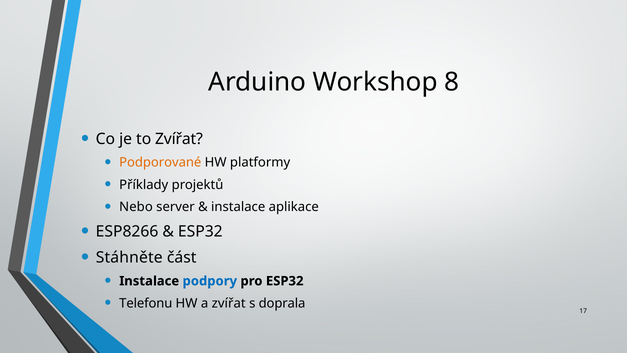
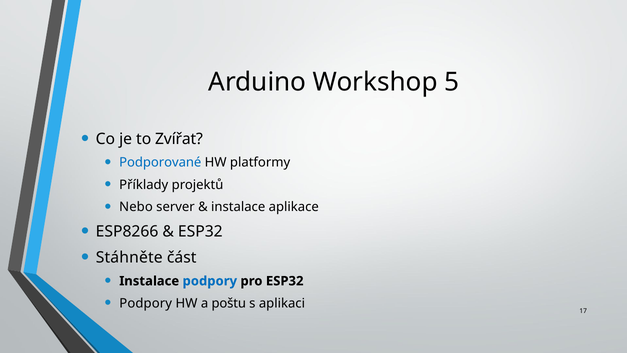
8: 8 -> 5
Podporované colour: orange -> blue
Telefonu at (146, 303): Telefonu -> Podpory
a zvířat: zvířat -> poštu
doprala: doprala -> aplikaci
